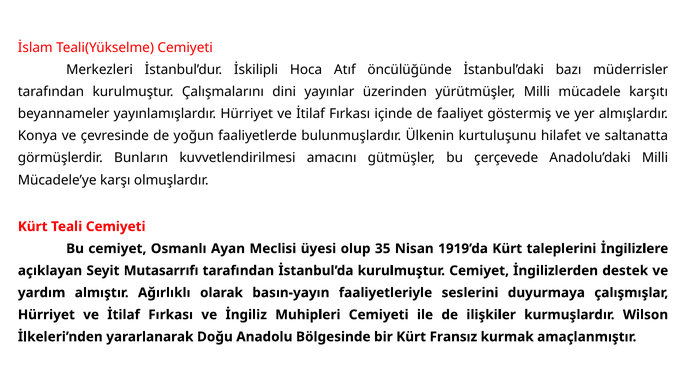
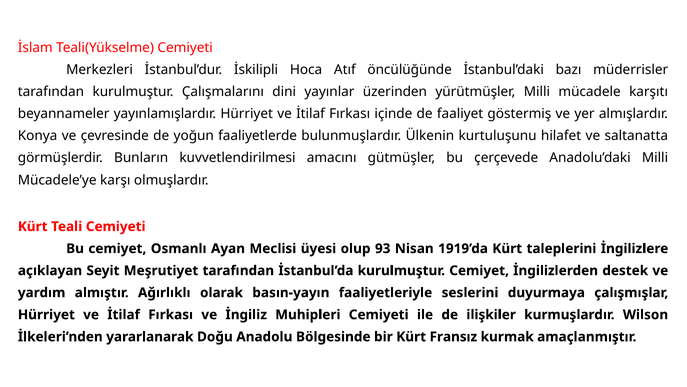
35: 35 -> 93
Mutasarrıfı: Mutasarrıfı -> Meşrutiyet
